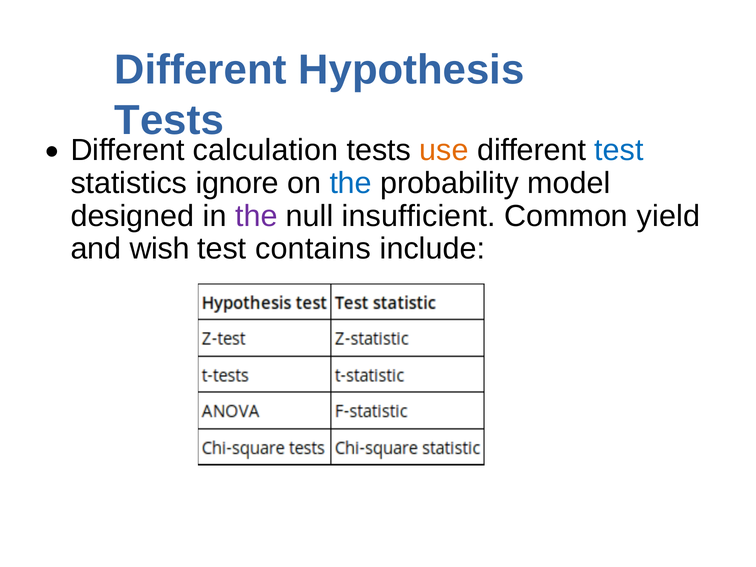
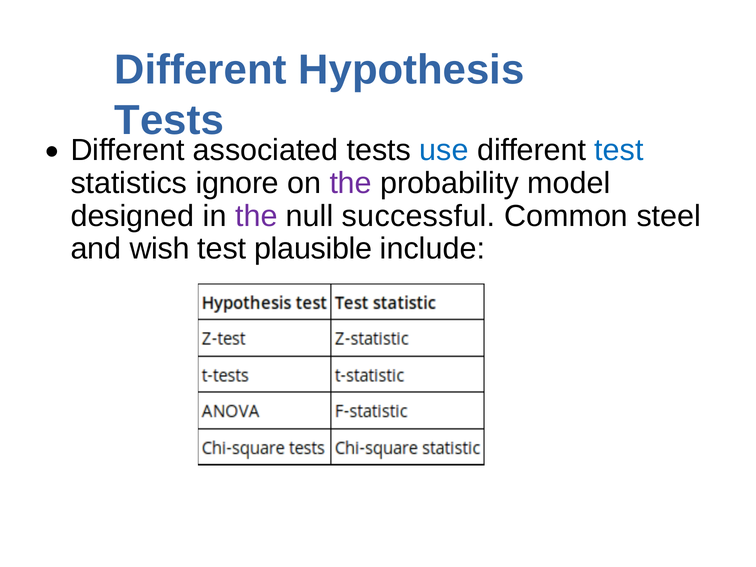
calculation: calculation -> associated
use colour: orange -> blue
the at (351, 183) colour: blue -> purple
insufficient: insufficient -> successful
yield: yield -> steel
contains: contains -> plausible
